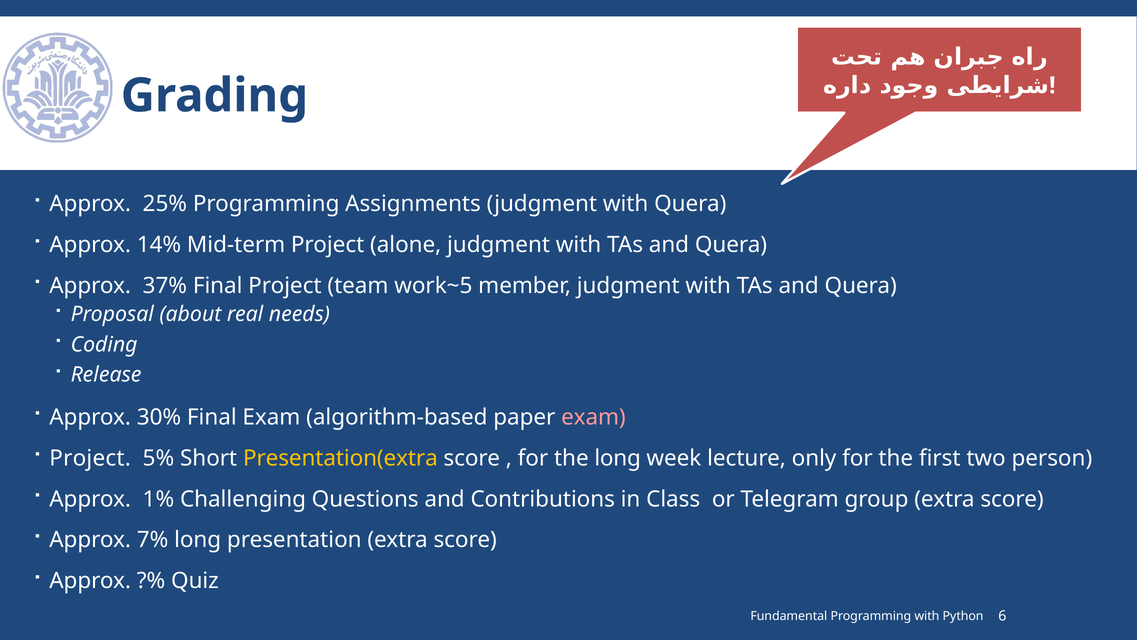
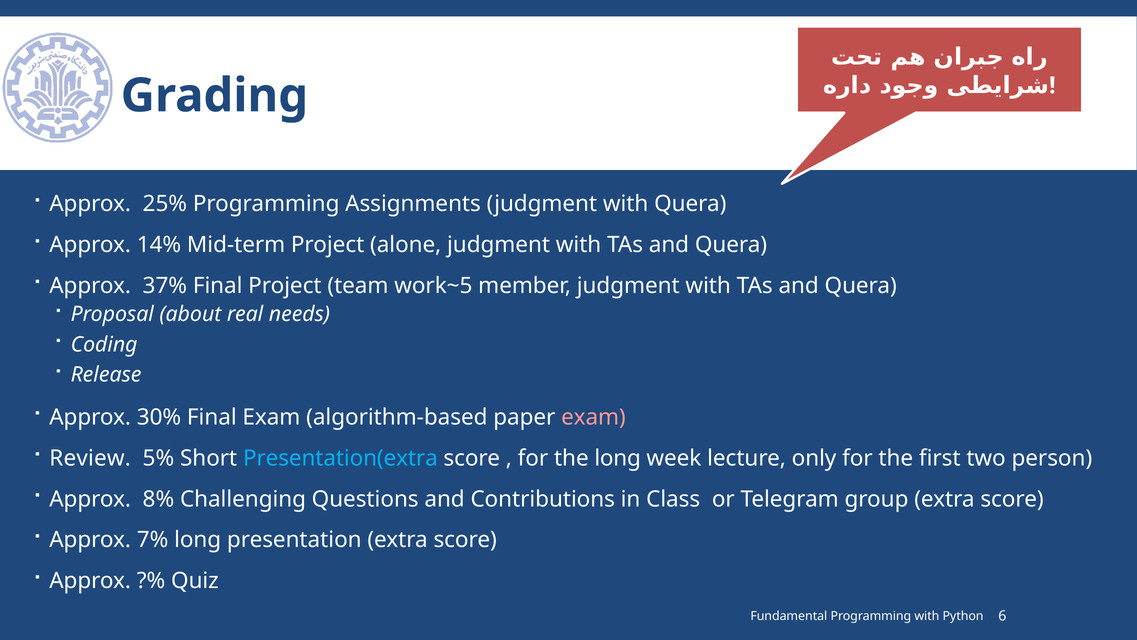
Project at (90, 458): Project -> Review
Presentation(extra colour: yellow -> light blue
1%: 1% -> 8%
